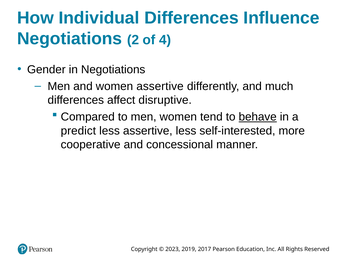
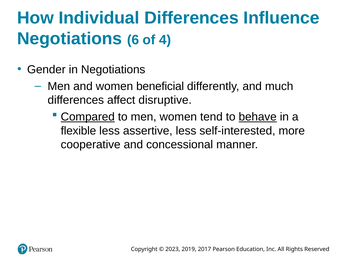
2: 2 -> 6
women assertive: assertive -> beneficial
Compared underline: none -> present
predict: predict -> flexible
